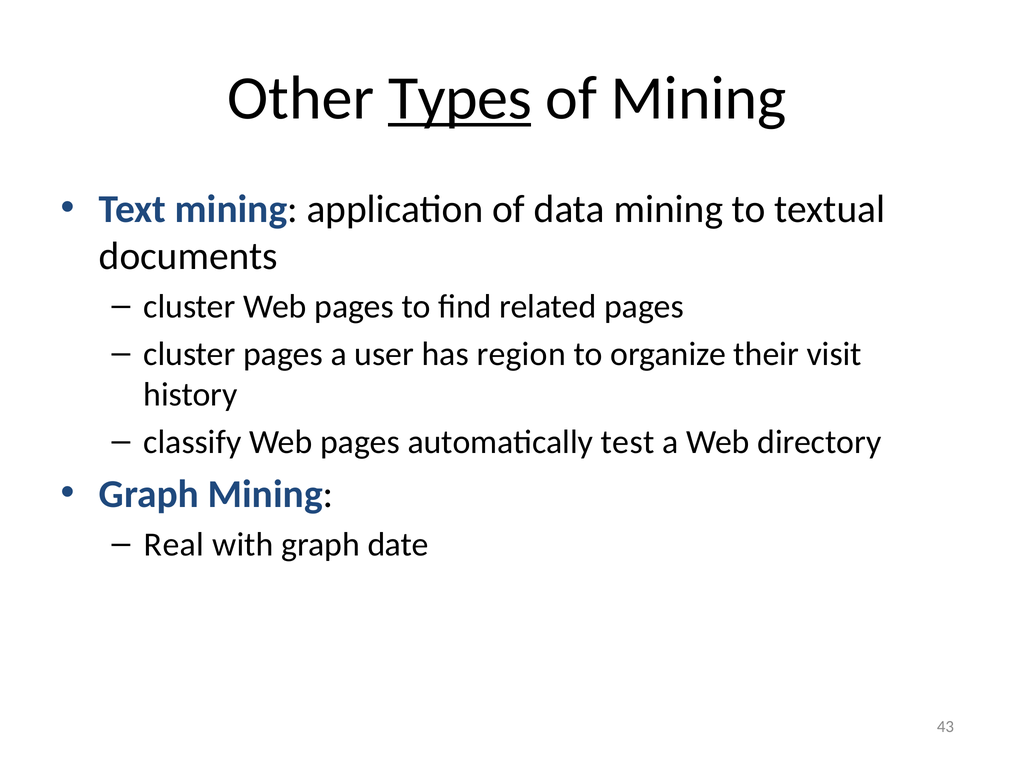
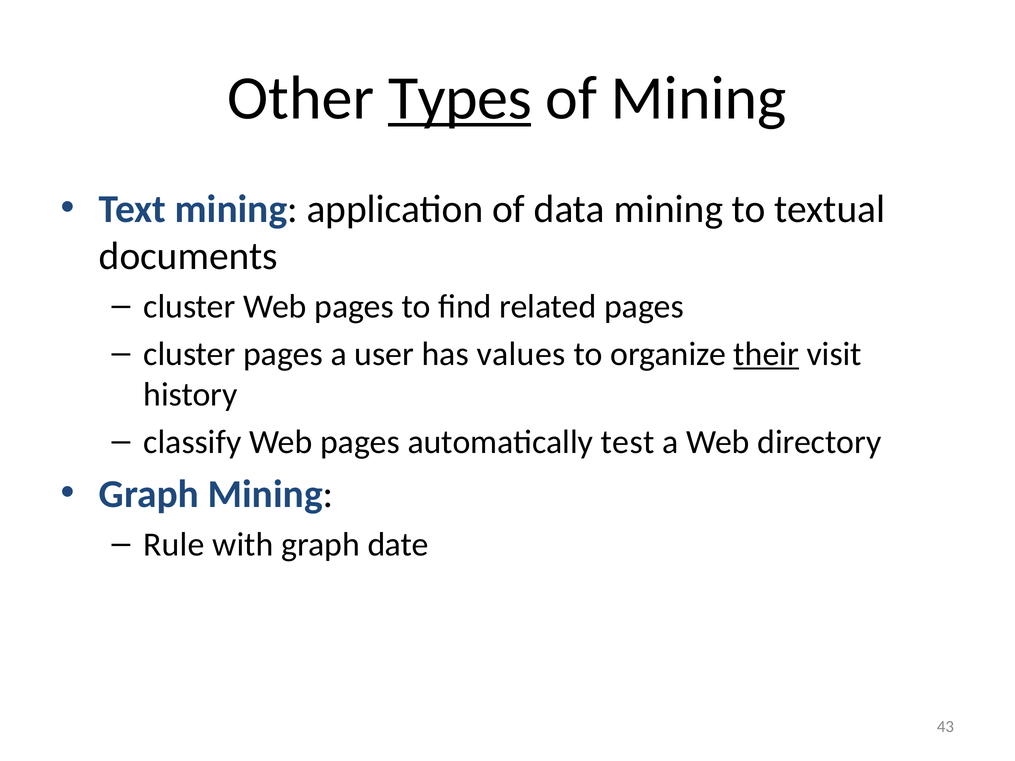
region: region -> values
their underline: none -> present
Real: Real -> Rule
